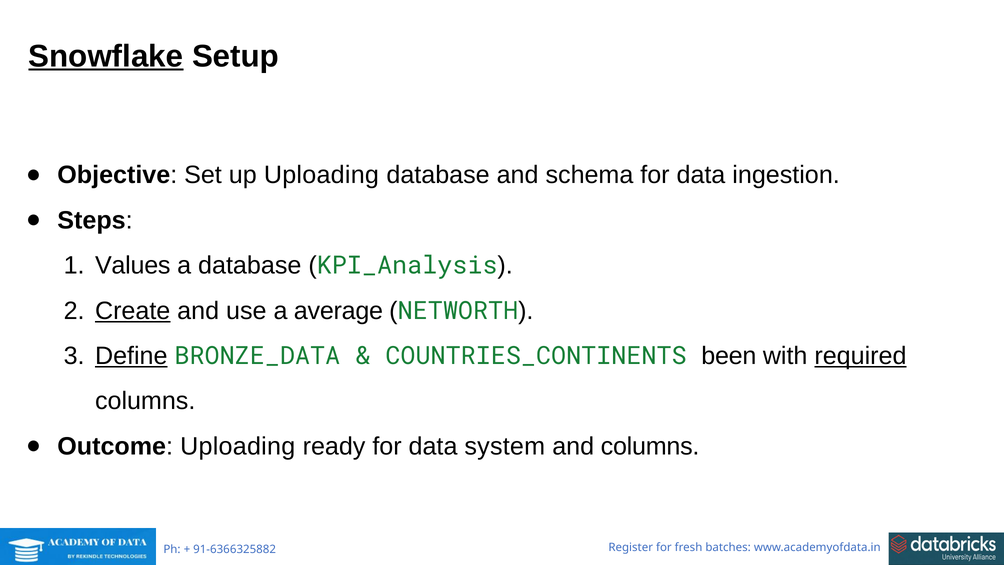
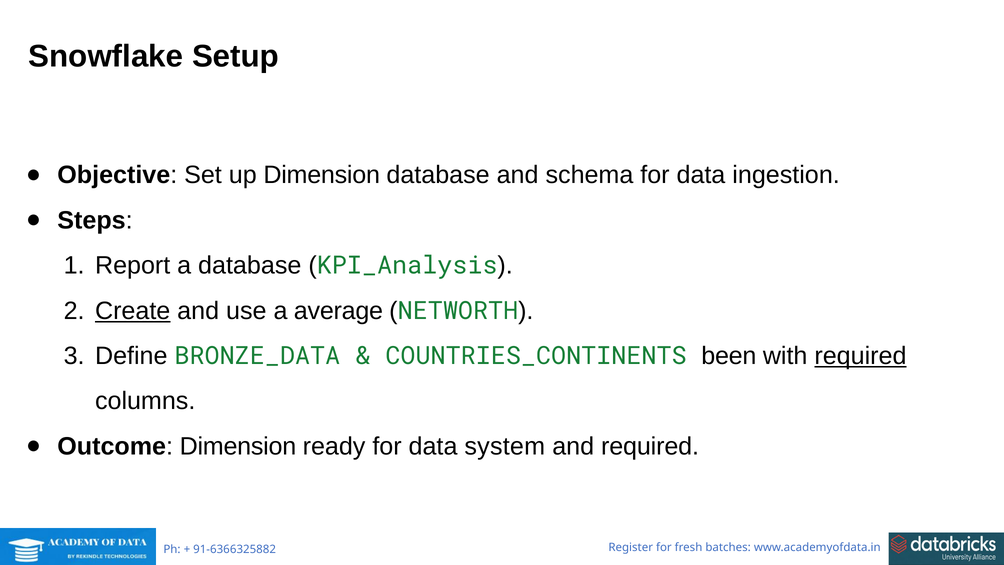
Snowflake underline: present -> none
up Uploading: Uploading -> Dimension
Values: Values -> Report
Define underline: present -> none
Outcome Uploading: Uploading -> Dimension
and columns: columns -> required
